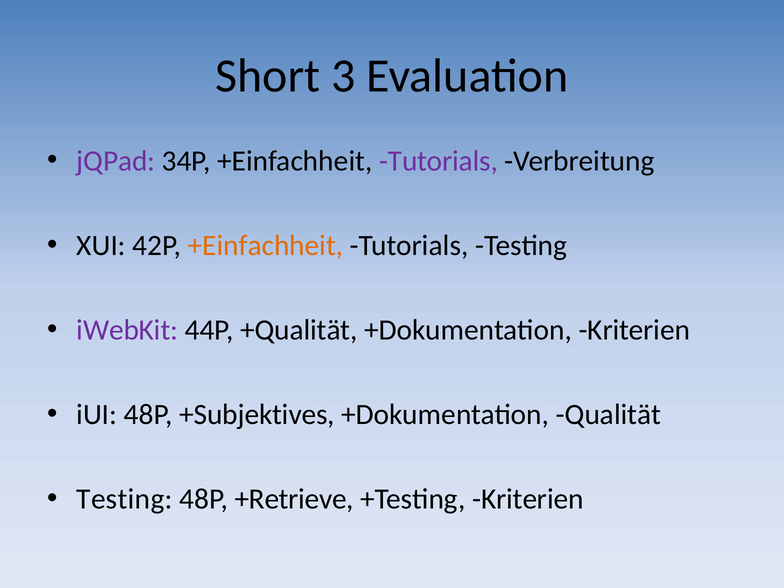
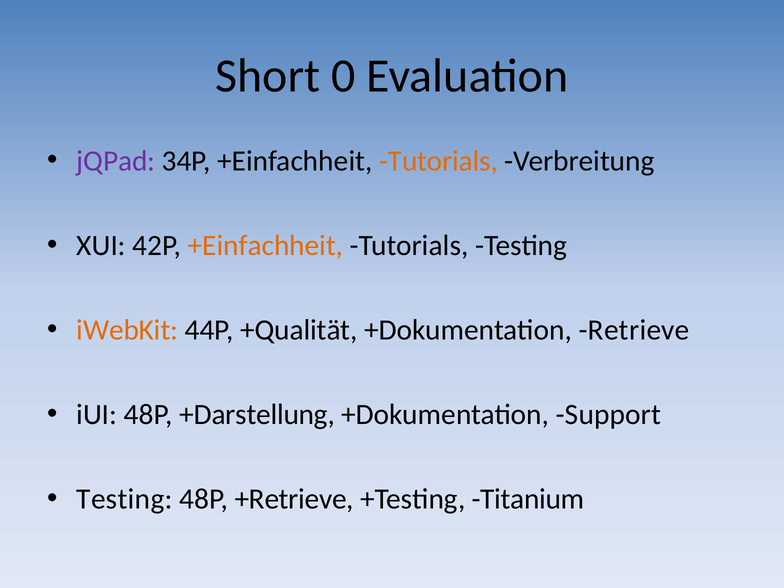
3: 3 -> 0
Tutorials at (438, 161) colour: purple -> orange
iWebKit colour: purple -> orange
+Dokumentation Kriterien: Kriterien -> Retrieve
+Subjektives: +Subjektives -> +Darstellung
Qualität: Qualität -> Support
+Testing Kriterien: Kriterien -> Titanium
